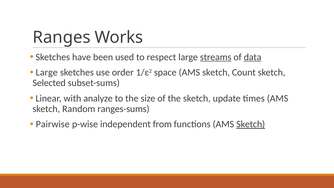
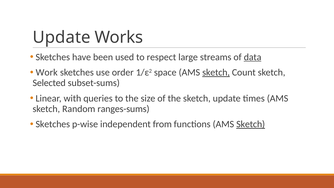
Ranges at (62, 37): Ranges -> Update
streams underline: present -> none
Large at (47, 72): Large -> Work
sketch at (216, 72) underline: none -> present
analyze: analyze -> queries
Pairwise at (53, 124): Pairwise -> Sketches
